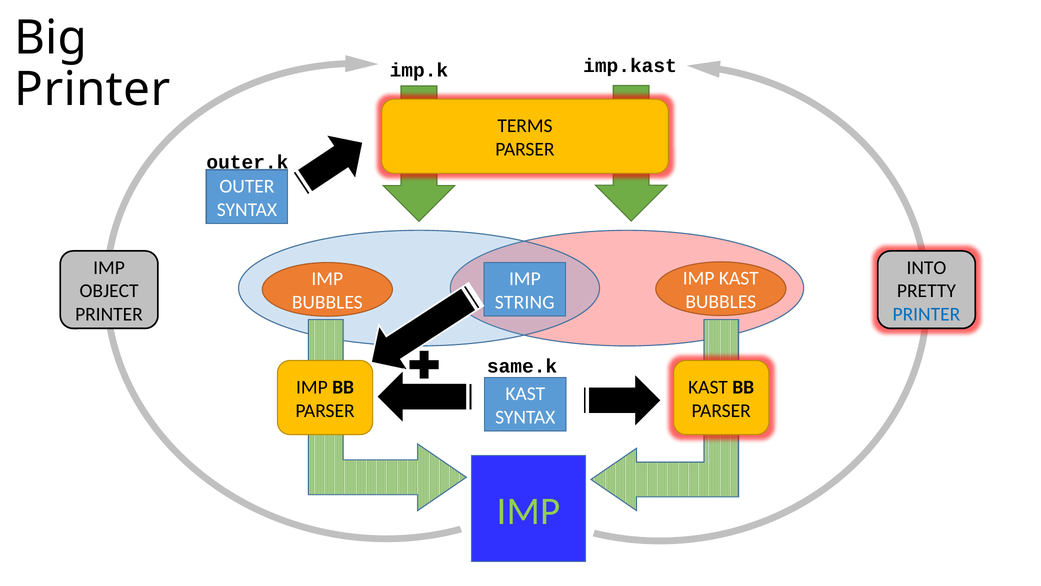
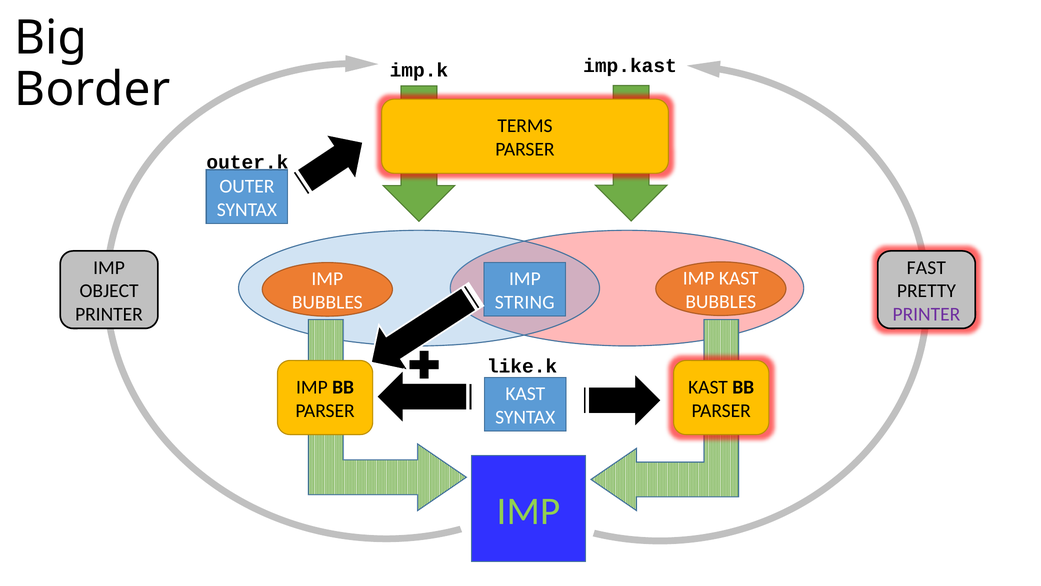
Printer at (92, 90): Printer -> Border
INTO: INTO -> FAST
PRINTER at (926, 314) colour: blue -> purple
same.k: same.k -> like.k
